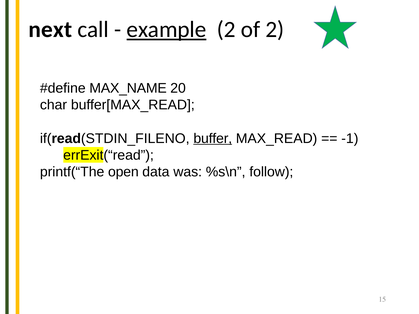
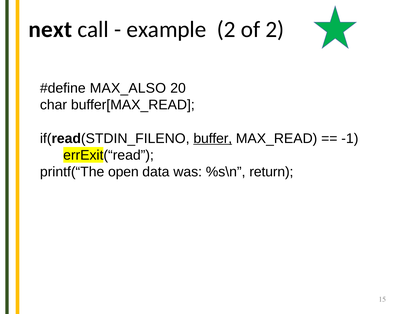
example underline: present -> none
MAX_NAME: MAX_NAME -> MAX_ALSO
follow: follow -> return
